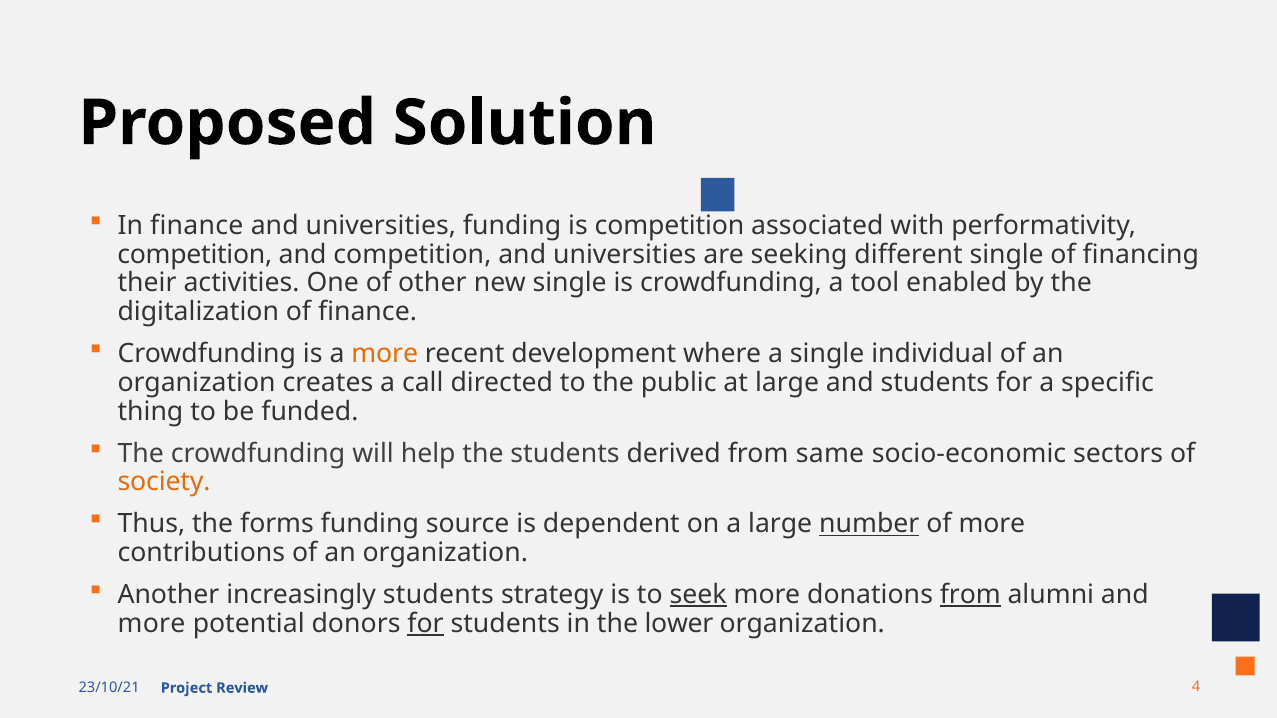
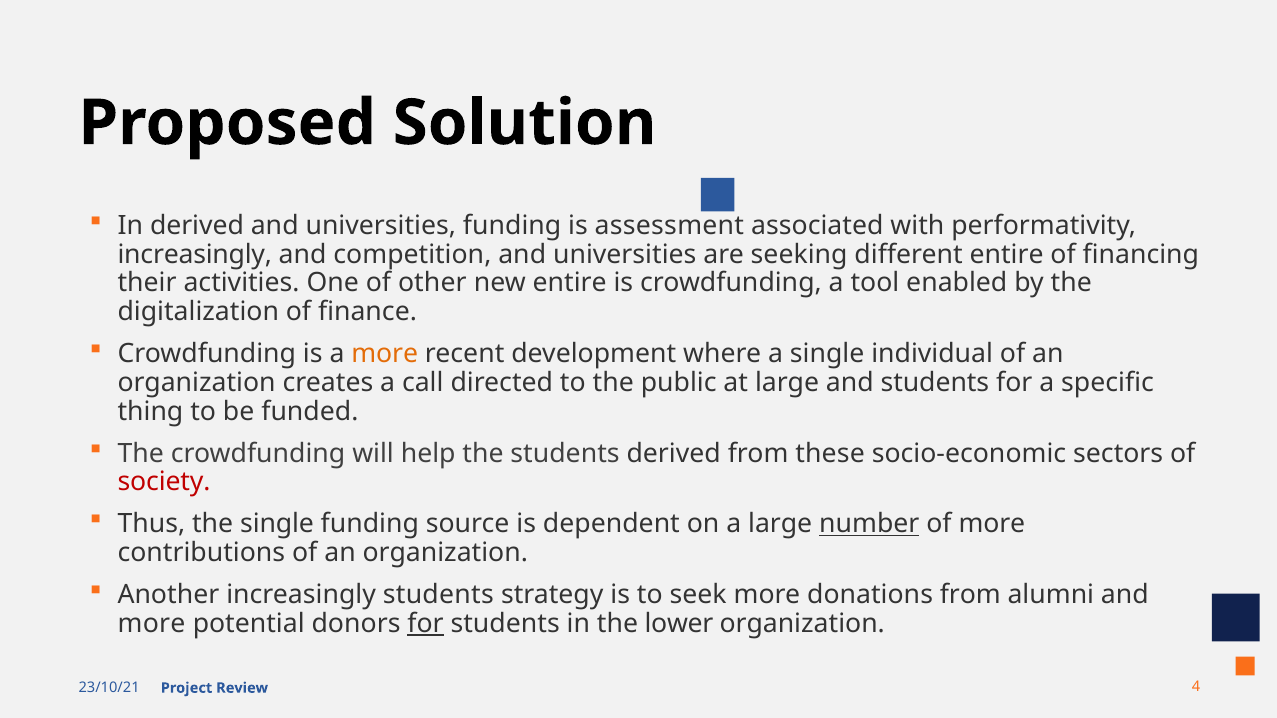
In finance: finance -> derived
is competition: competition -> assessment
competition at (195, 254): competition -> increasingly
different single: single -> entire
new single: single -> entire
same: same -> these
society colour: orange -> red
the forms: forms -> single
seek underline: present -> none
from at (970, 595) underline: present -> none
